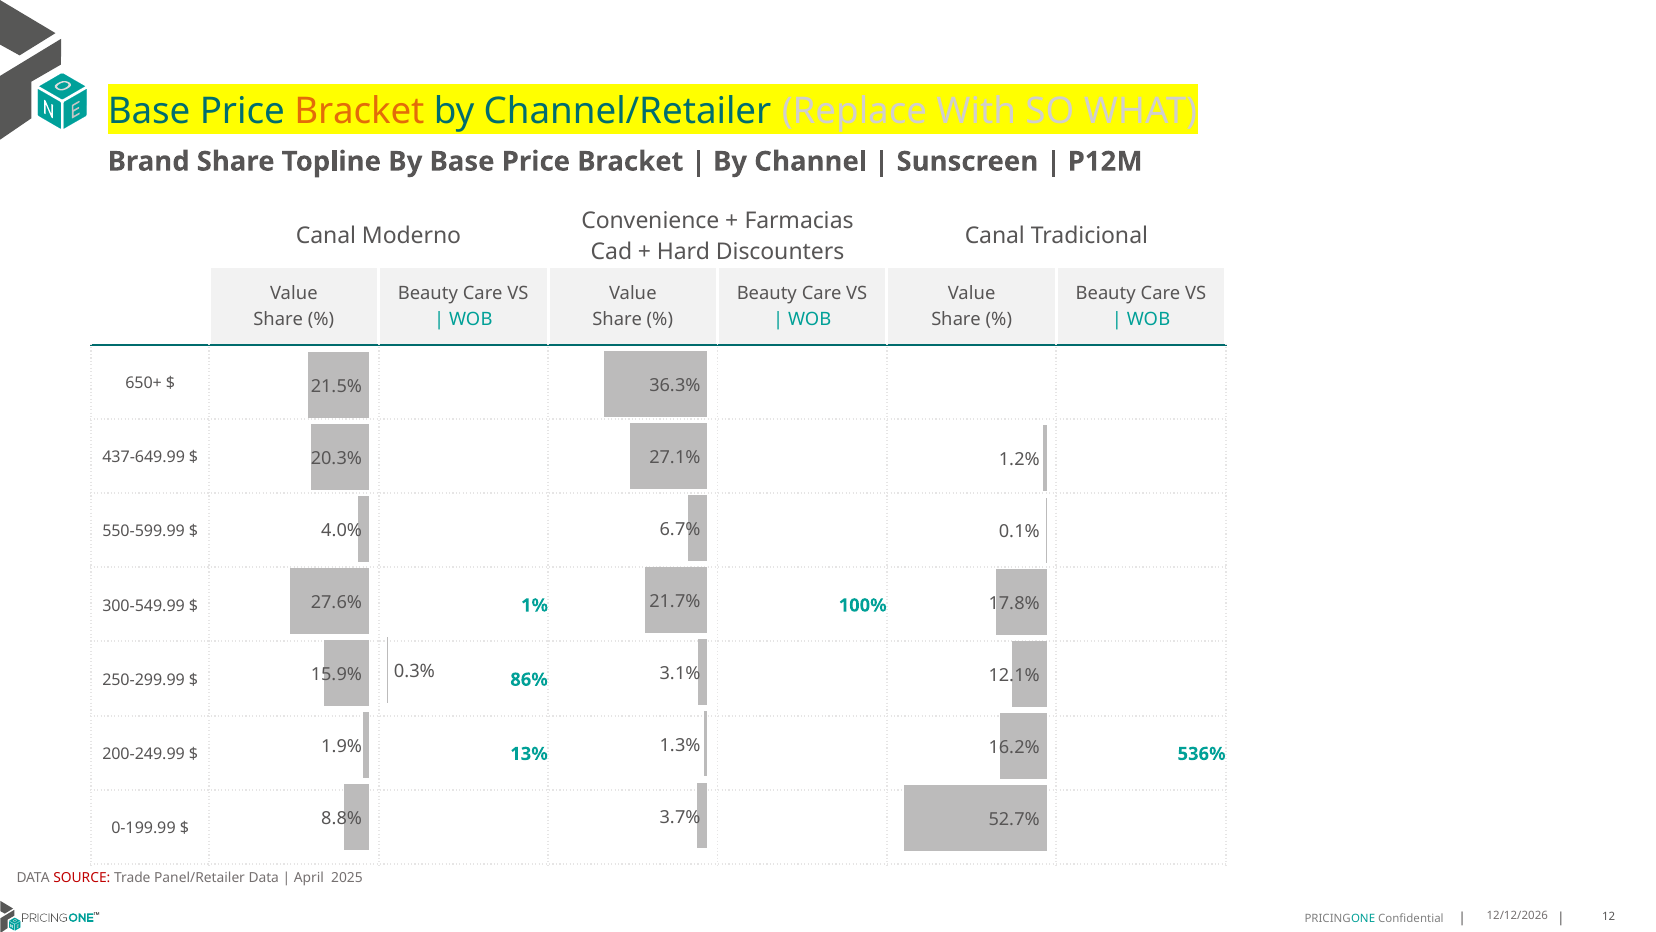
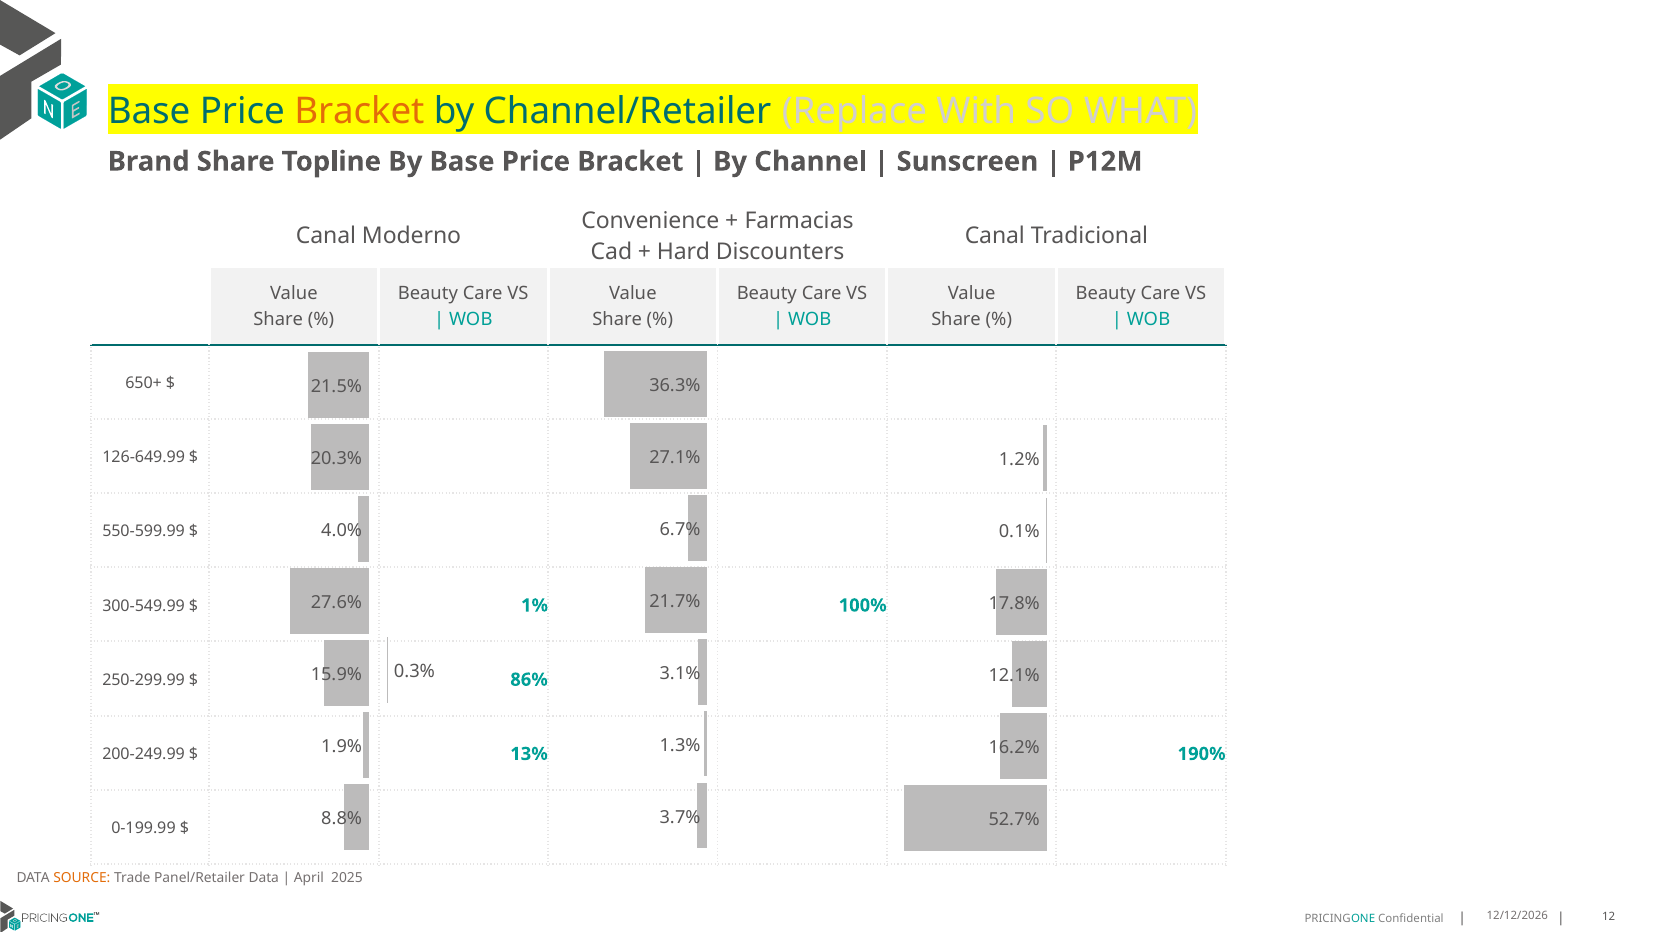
437-649.99: 437-649.99 -> 126-649.99
536%: 536% -> 190%
SOURCE colour: red -> orange
